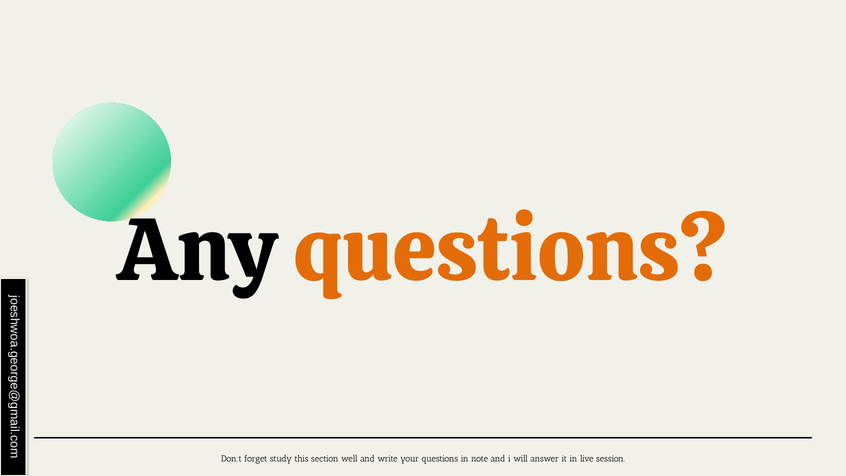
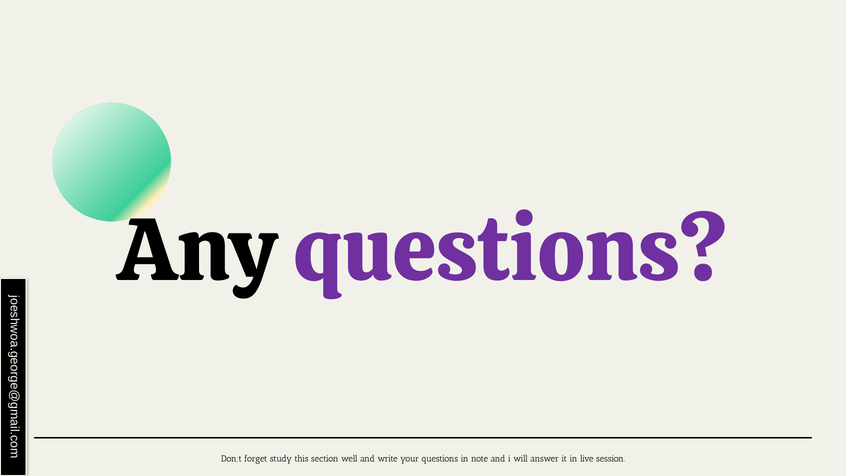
questions at (510, 251) colour: orange -> purple
